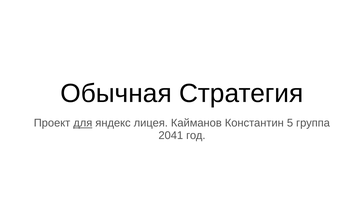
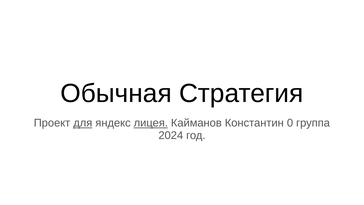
лицея underline: none -> present
5: 5 -> 0
2041: 2041 -> 2024
